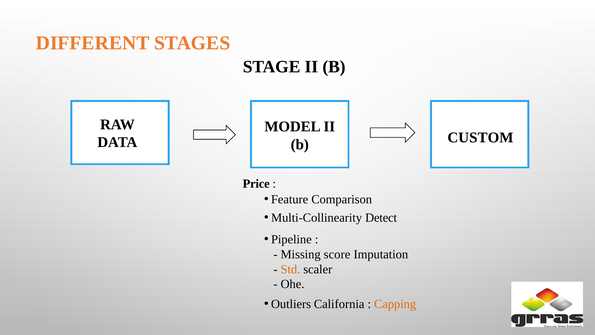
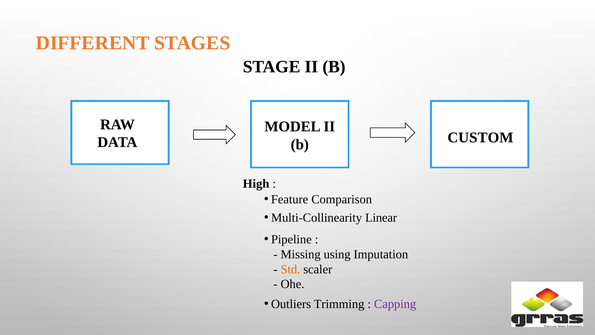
Price: Price -> High
Detect: Detect -> Linear
score: score -> using
California: California -> Trimming
Capping colour: orange -> purple
